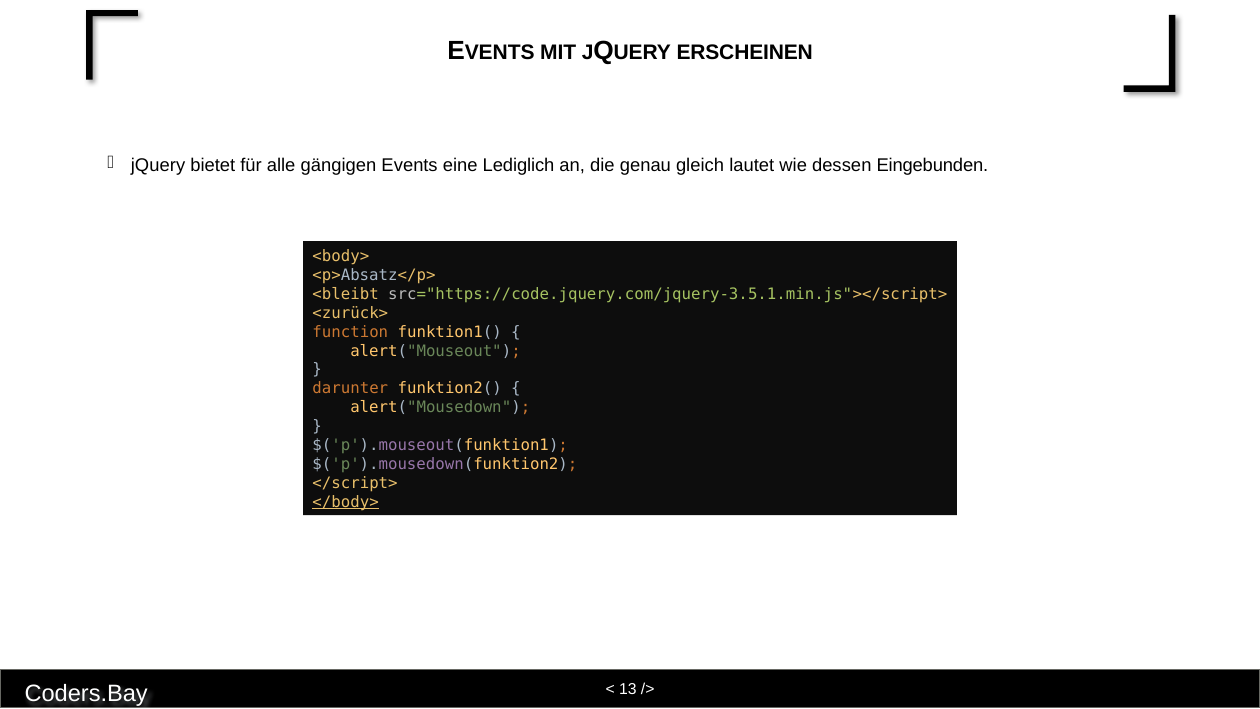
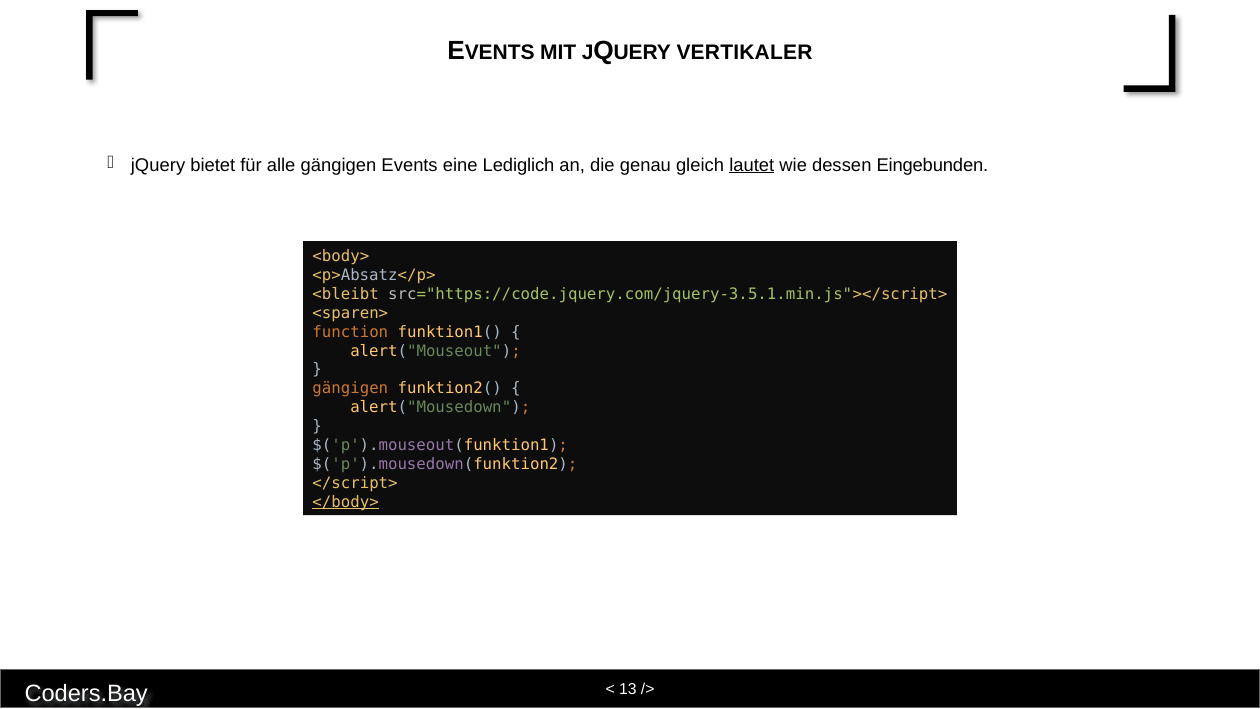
ERSCHEINEN: ERSCHEINEN -> VERTIKALER
lautet underline: none -> present
<zurück>: <zurück> -> <sparen>
darunter at (350, 389): darunter -> gängigen
